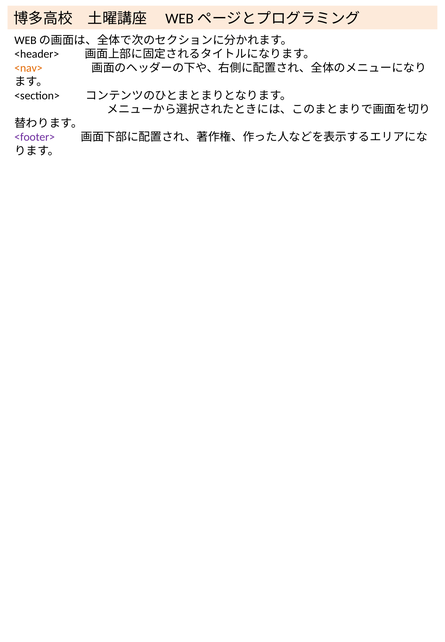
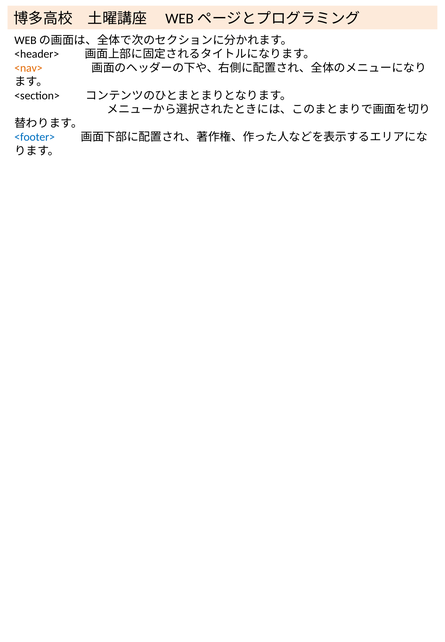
<footer> colour: purple -> blue
